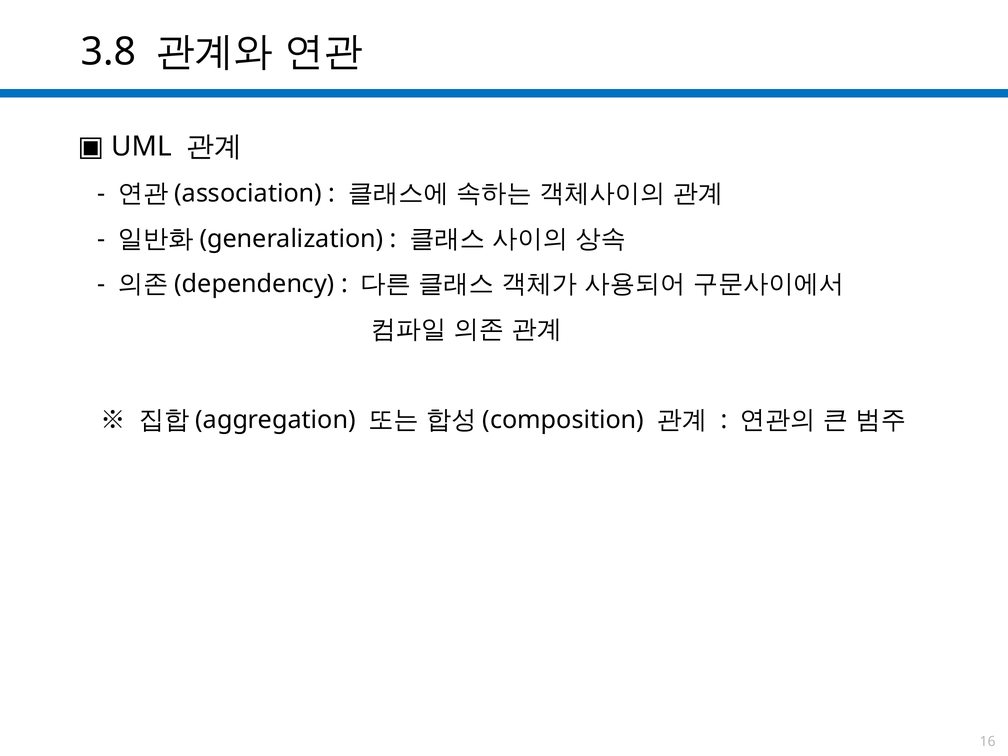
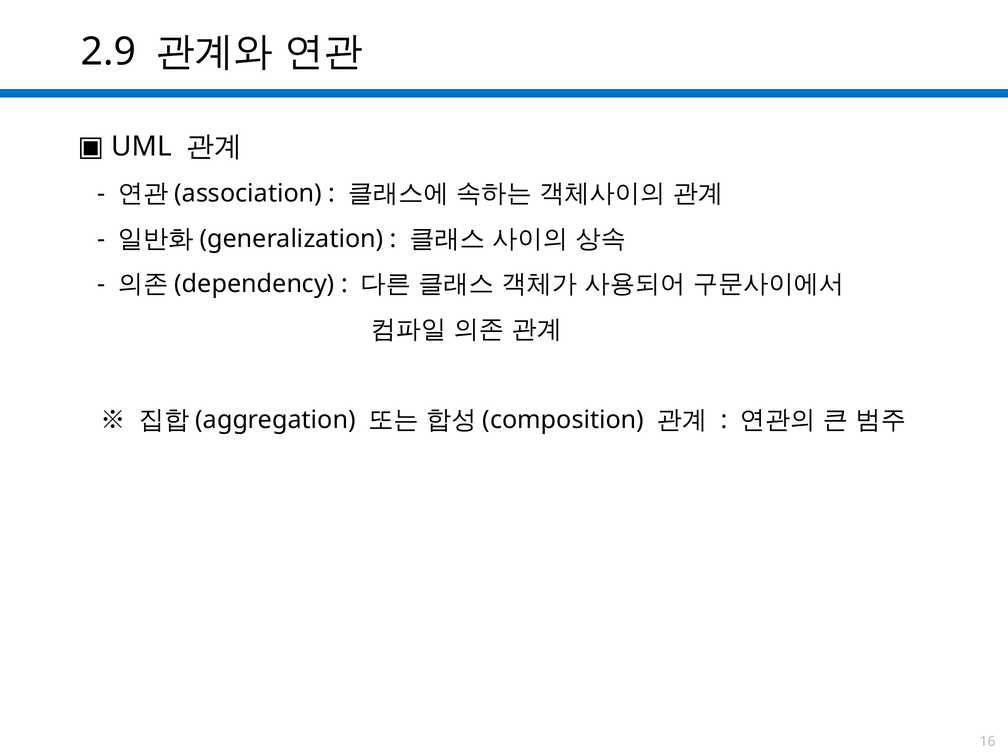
3.8: 3.8 -> 2.9
